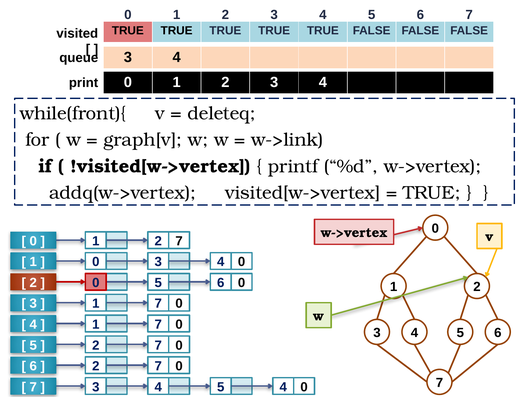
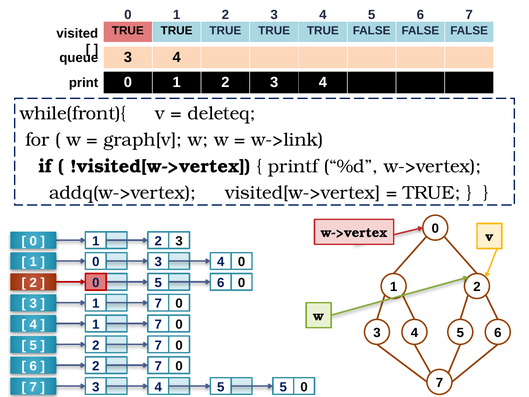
7 at (179, 241): 7 -> 3
5 4: 4 -> 5
